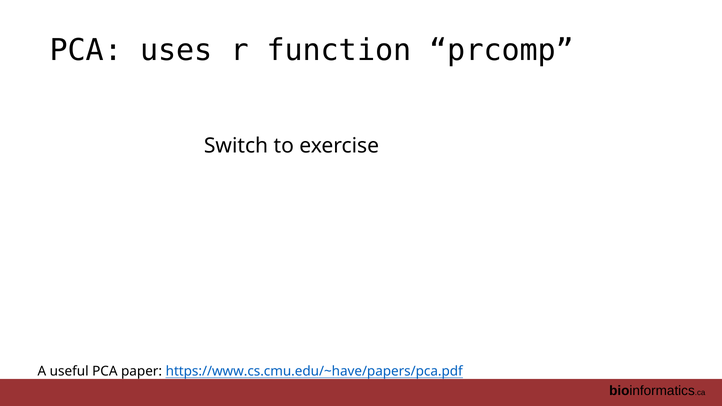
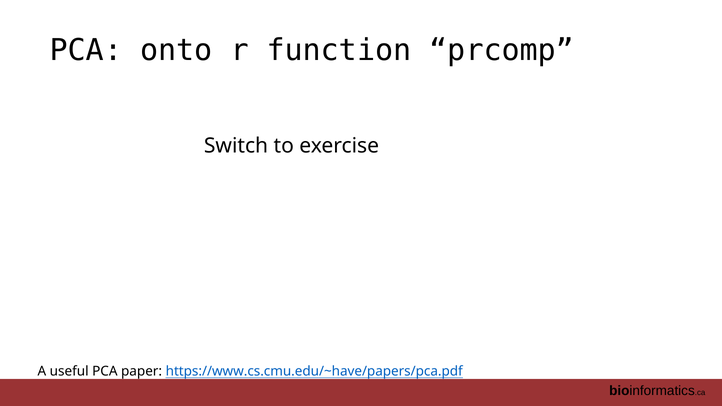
uses: uses -> onto
